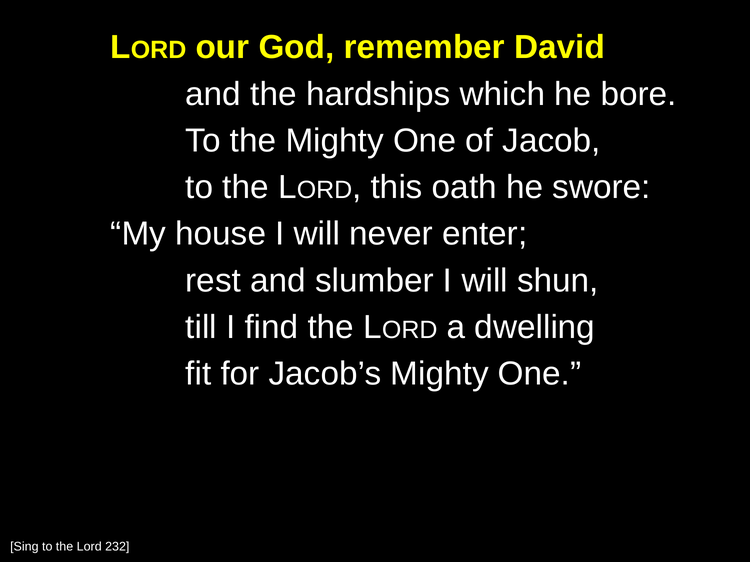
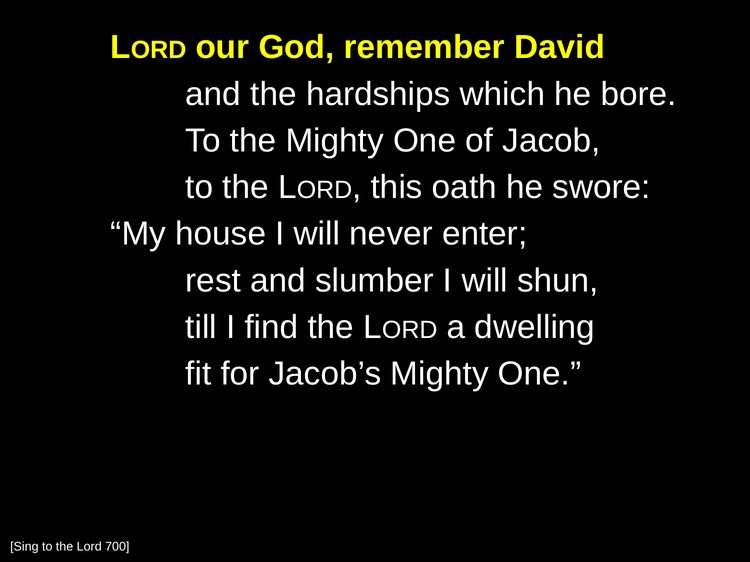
232: 232 -> 700
